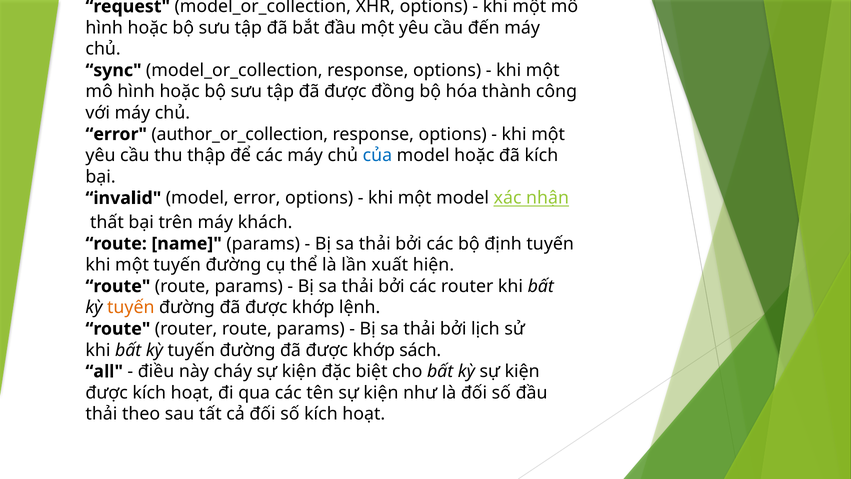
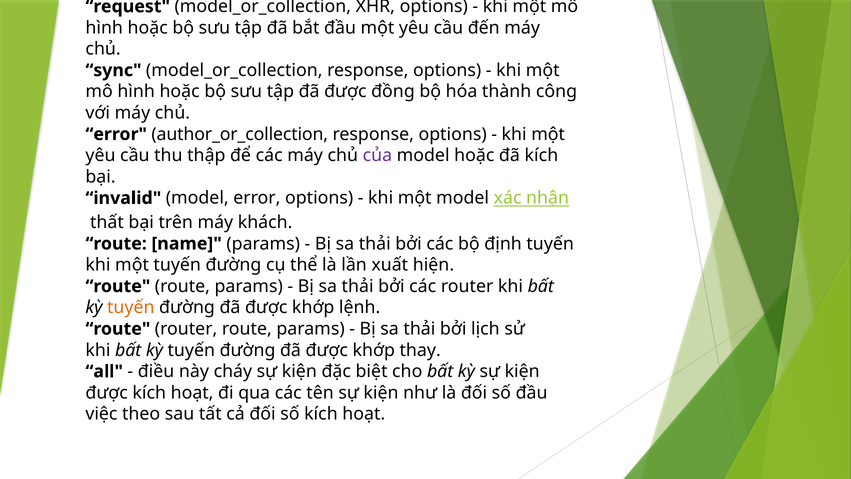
của colour: blue -> purple
sách: sách -> thay
thải at (101, 414): thải -> việc
